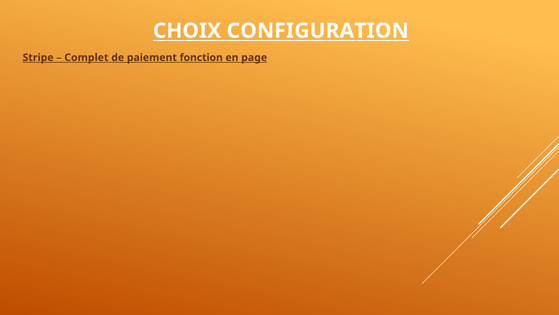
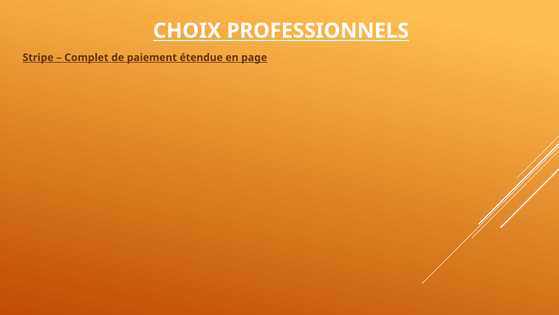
CONFIGURATION: CONFIGURATION -> PROFESSIONNELS
fonction: fonction -> étendue
